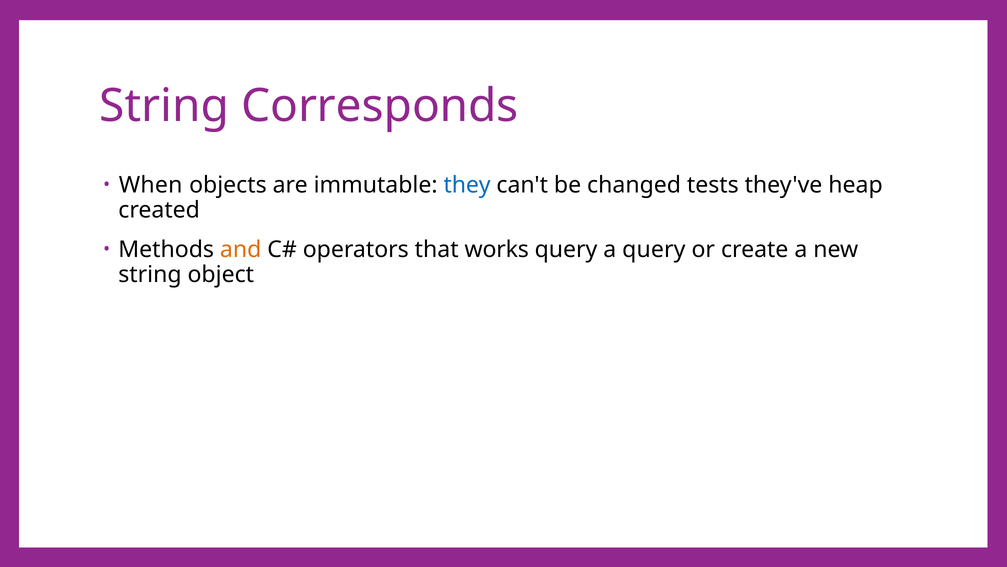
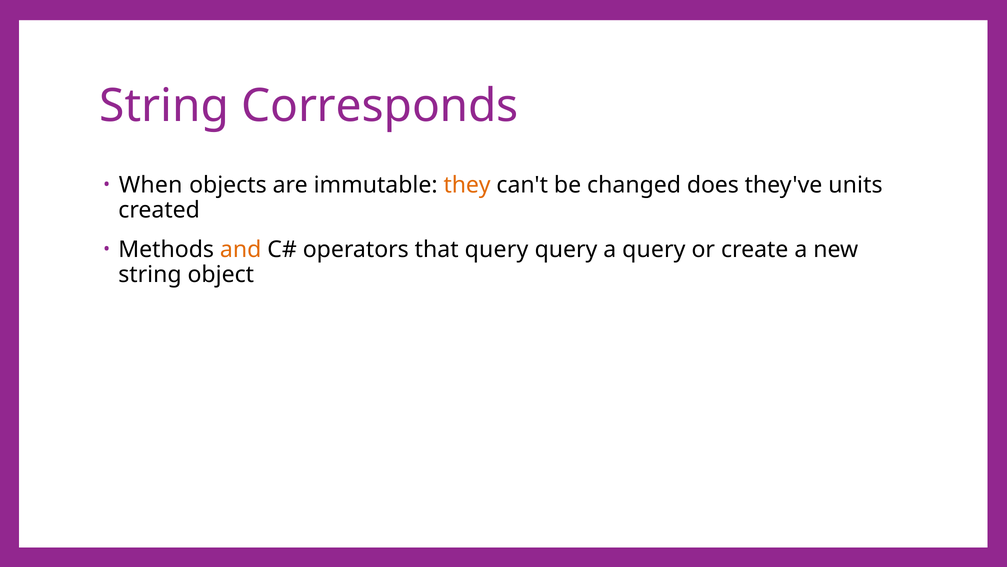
they colour: blue -> orange
tests: tests -> does
heap: heap -> units
that works: works -> query
